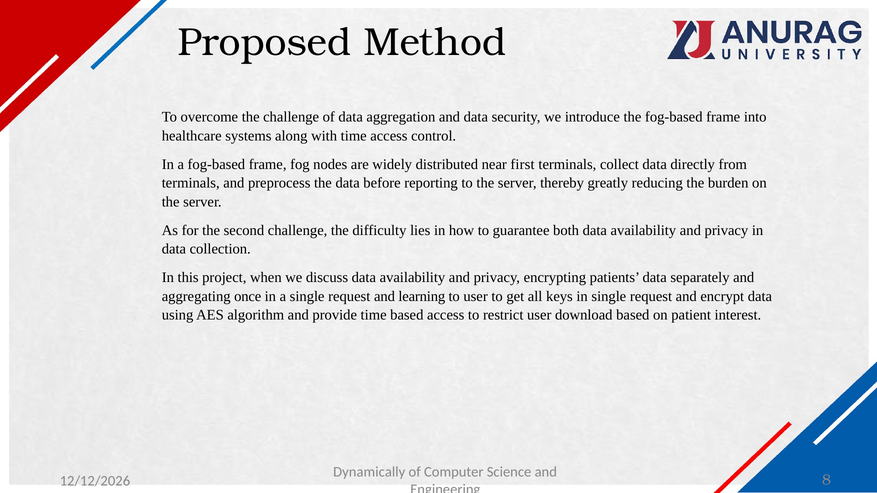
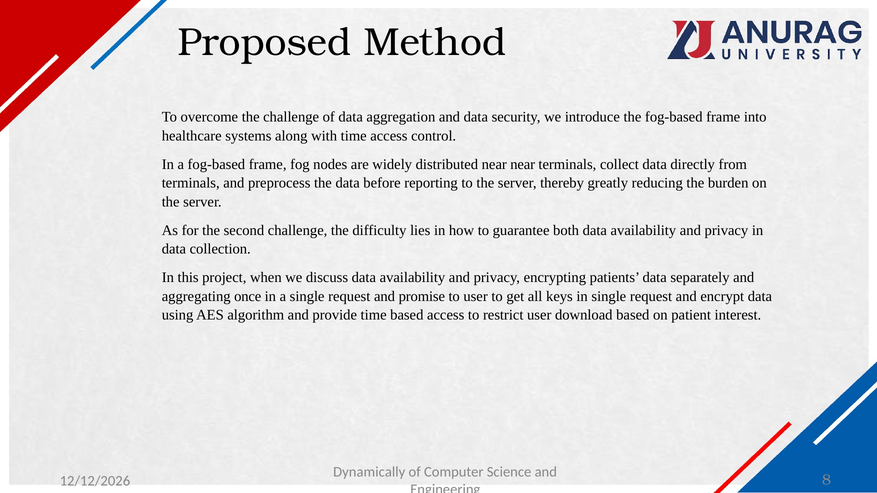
near first: first -> near
learning: learning -> promise
